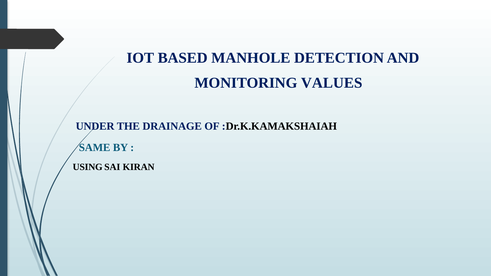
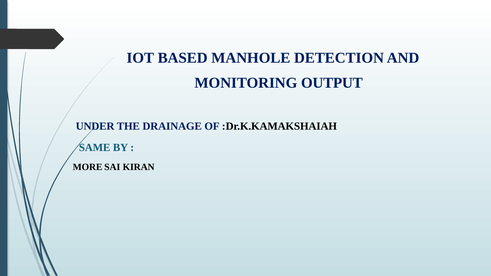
VALUES: VALUES -> OUTPUT
USING: USING -> MORE
